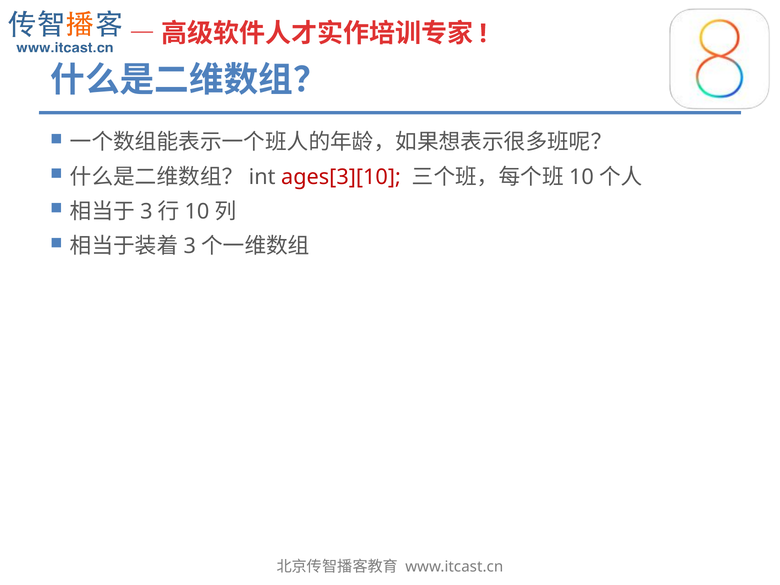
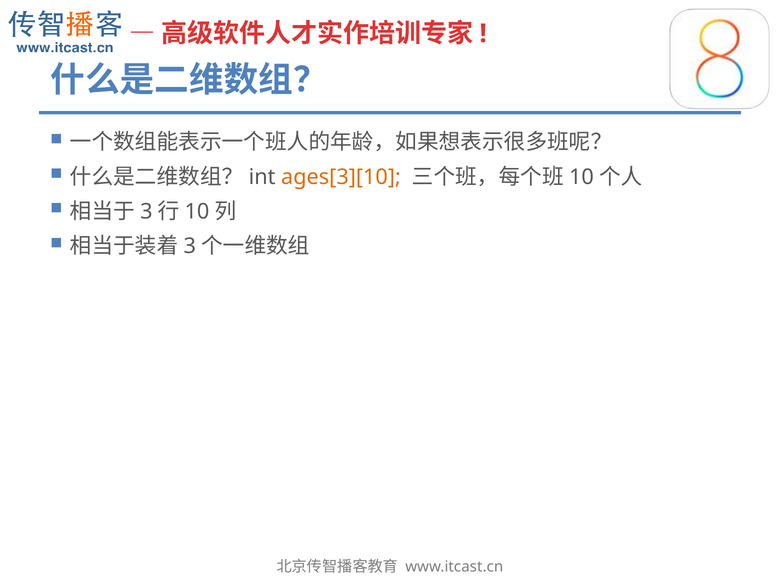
ages[3][10 colour: red -> orange
